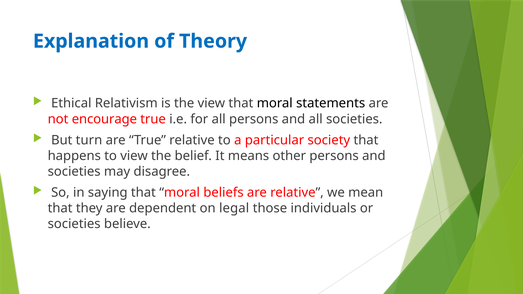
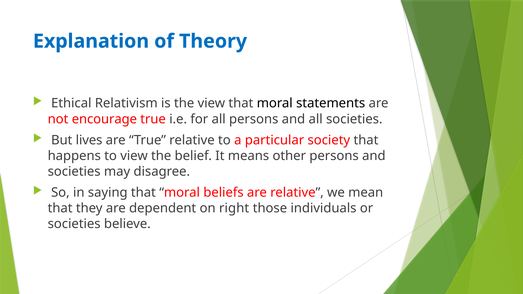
turn: turn -> lives
legal: legal -> right
